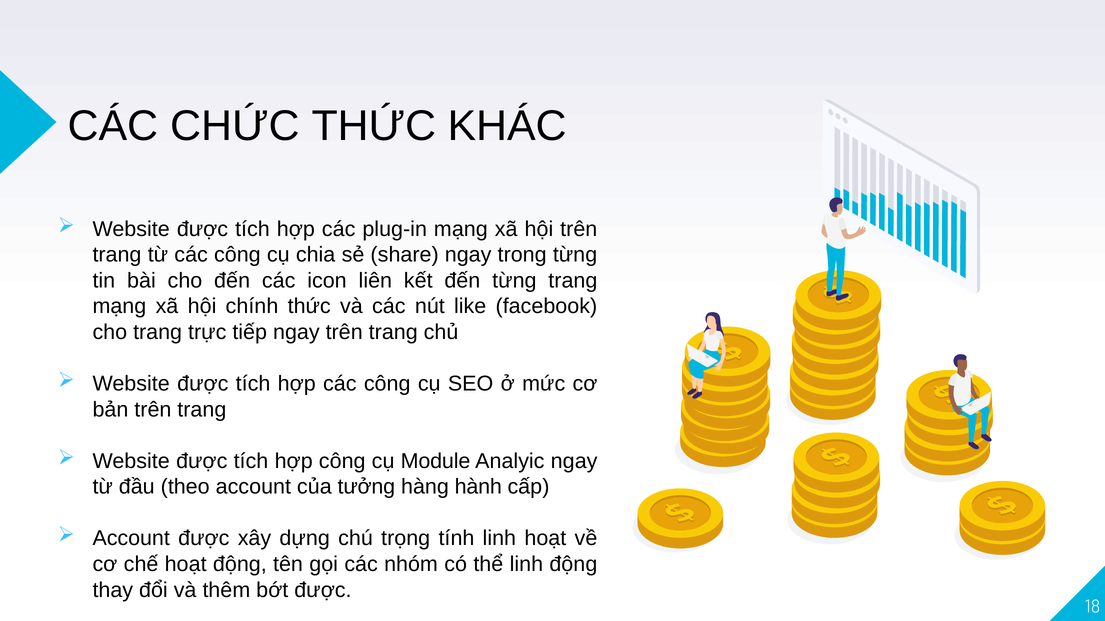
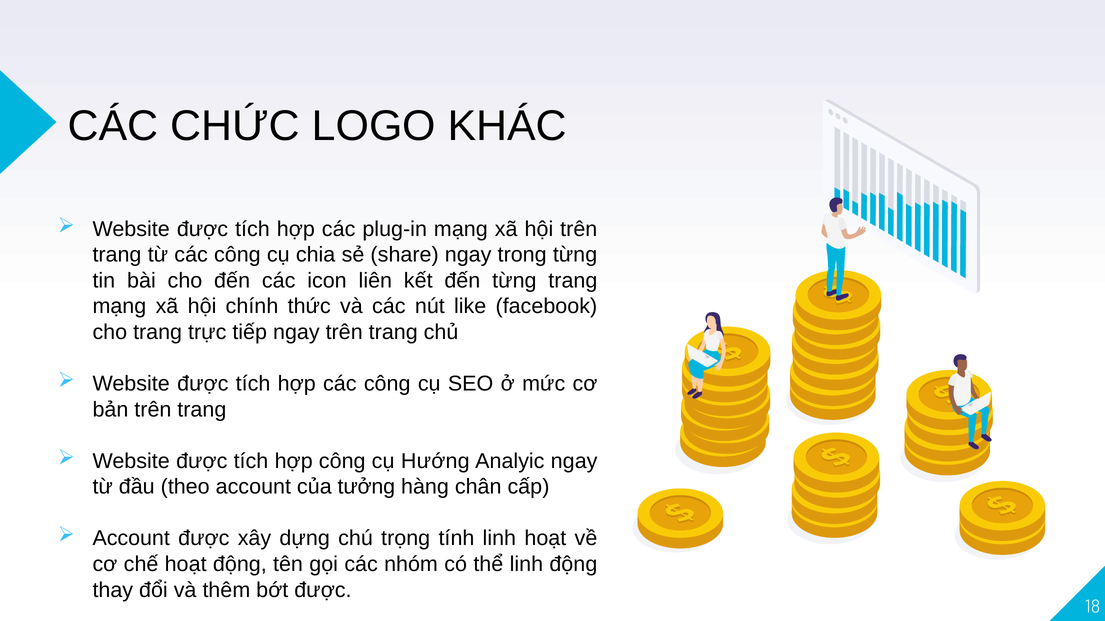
CHỨC THỨC: THỨC -> LOGO
Module: Module -> Hướng
hành: hành -> chân
